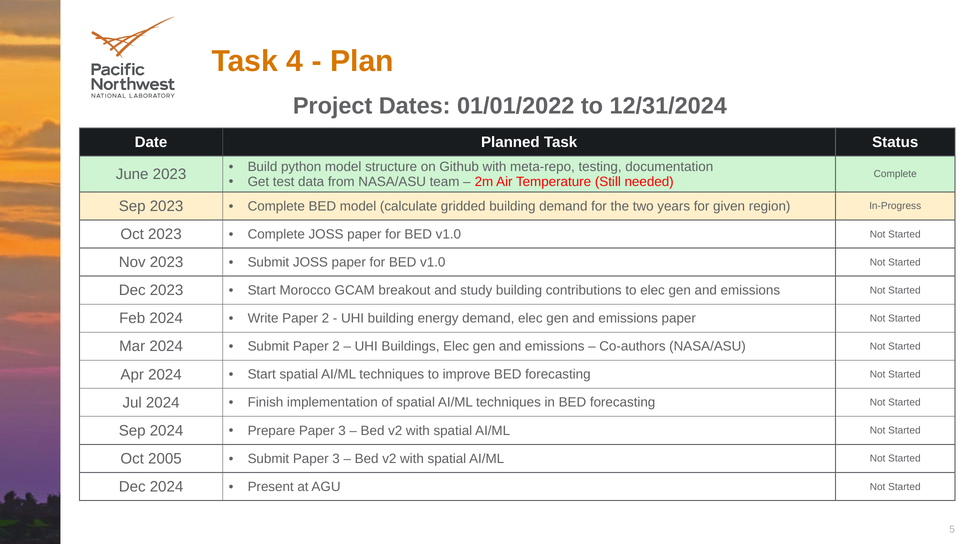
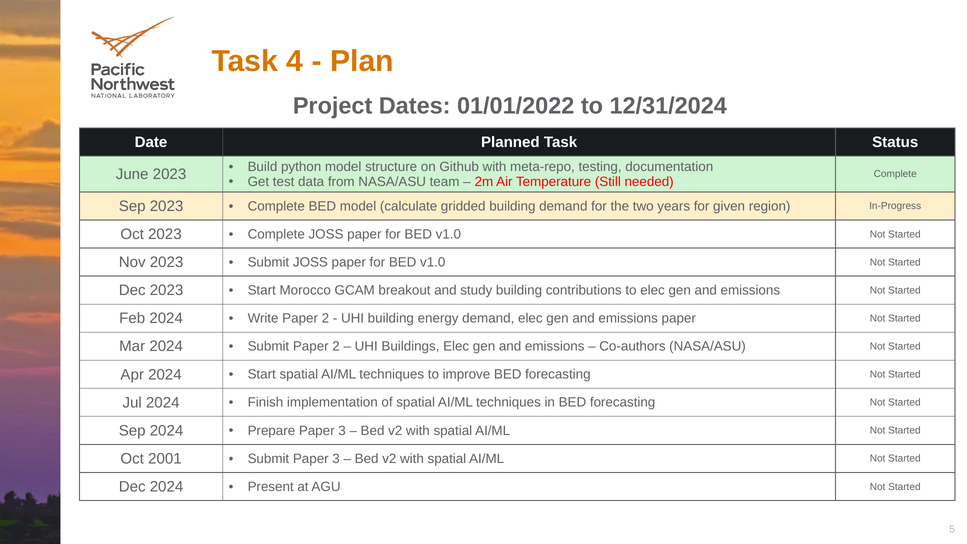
2005: 2005 -> 2001
